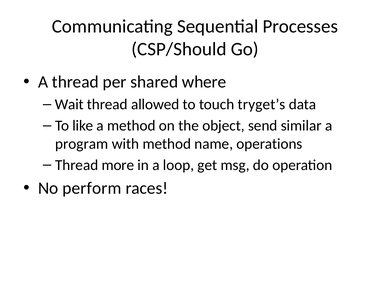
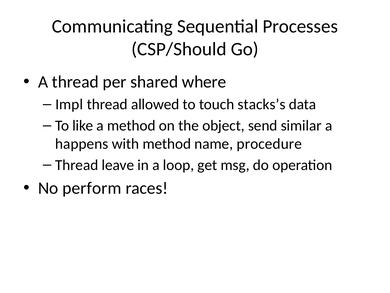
Wait: Wait -> Impl
tryget’s: tryget’s -> stacks’s
program: program -> happens
operations: operations -> procedure
more: more -> leave
